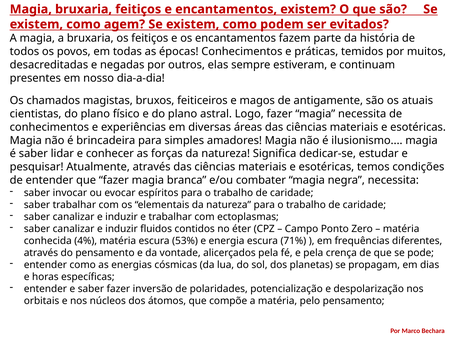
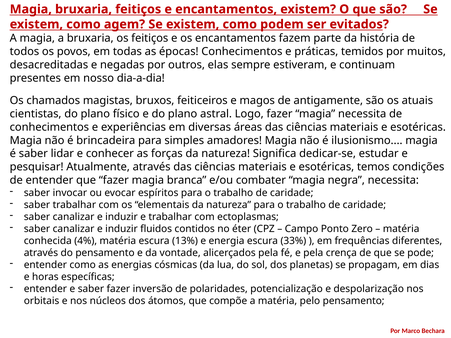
53%: 53% -> 13%
71%: 71% -> 33%
